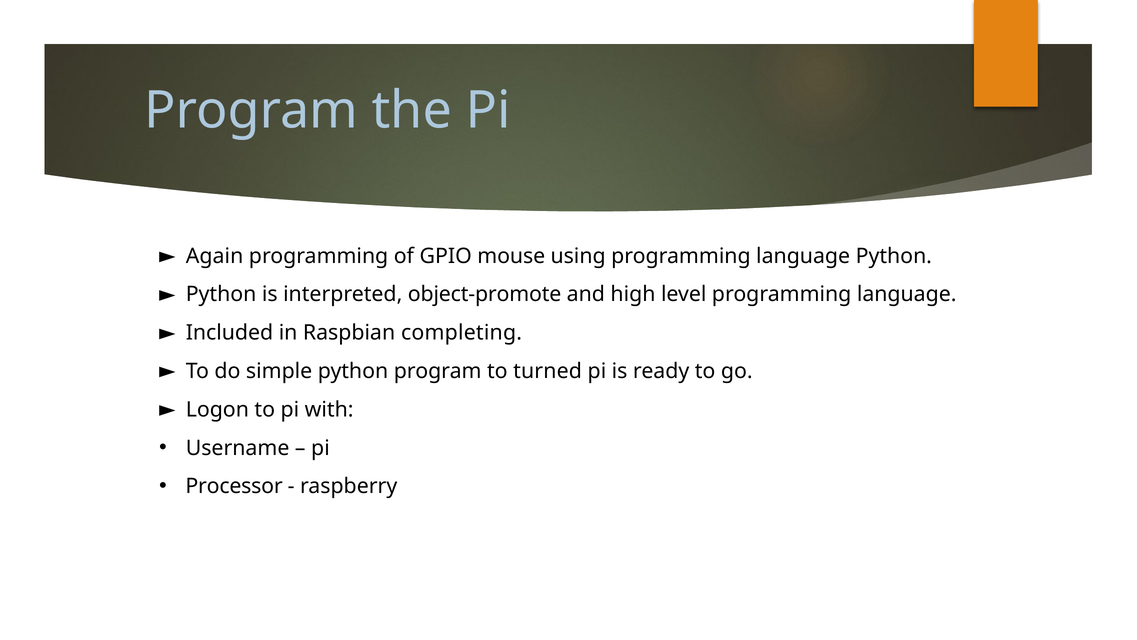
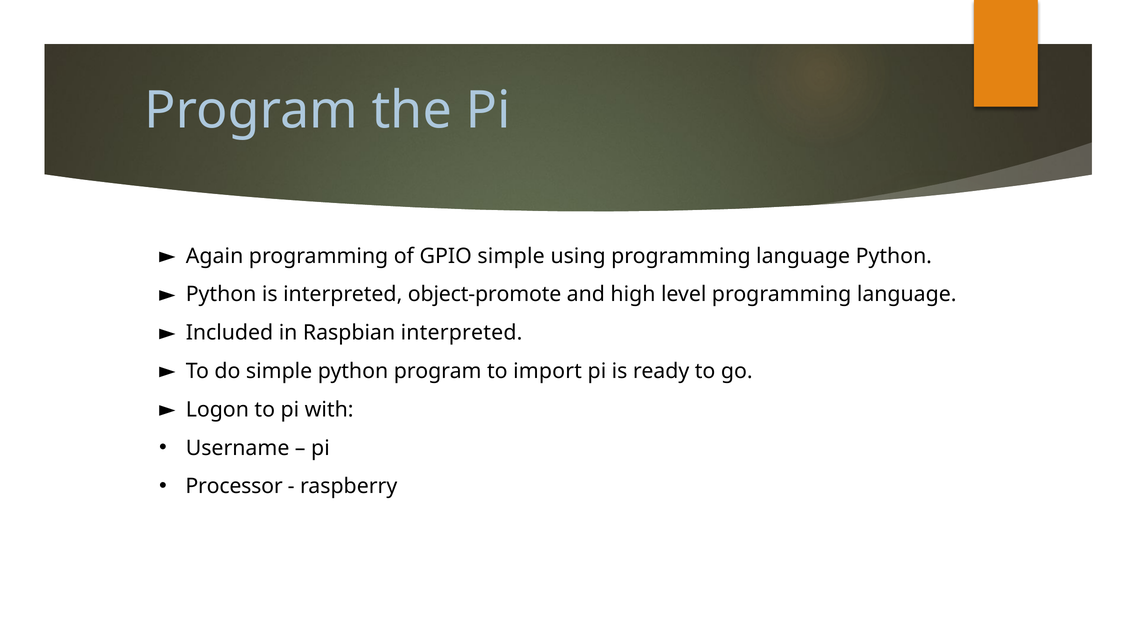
GPIO mouse: mouse -> simple
Raspbian completing: completing -> interpreted
turned: turned -> import
